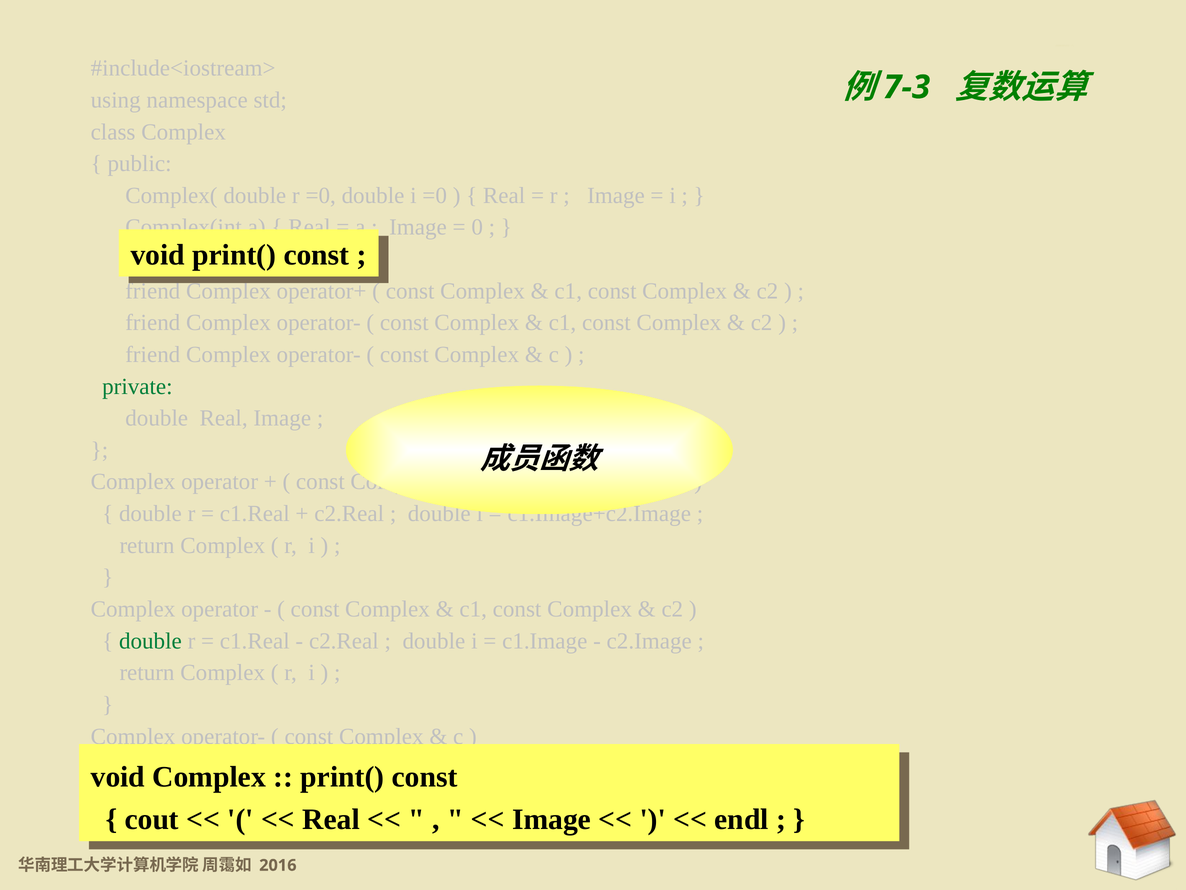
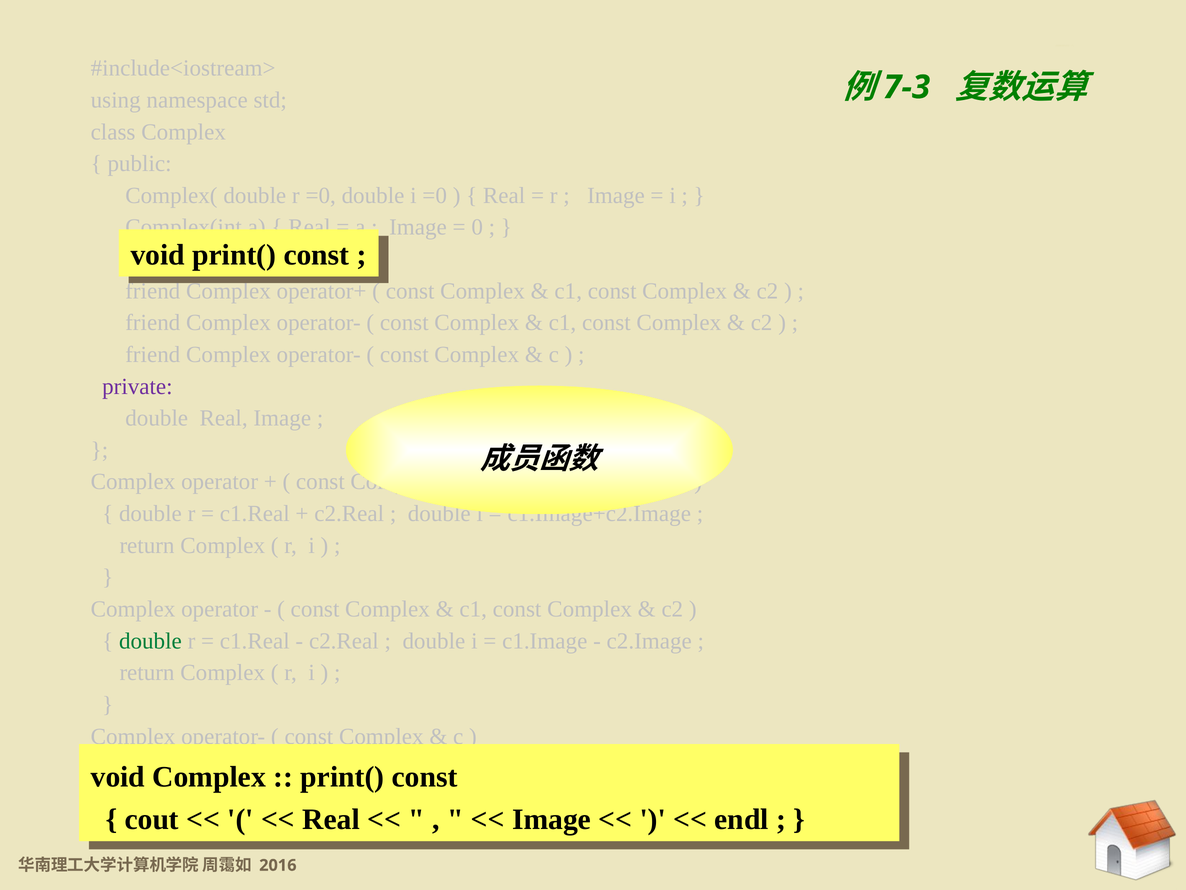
private colour: green -> purple
